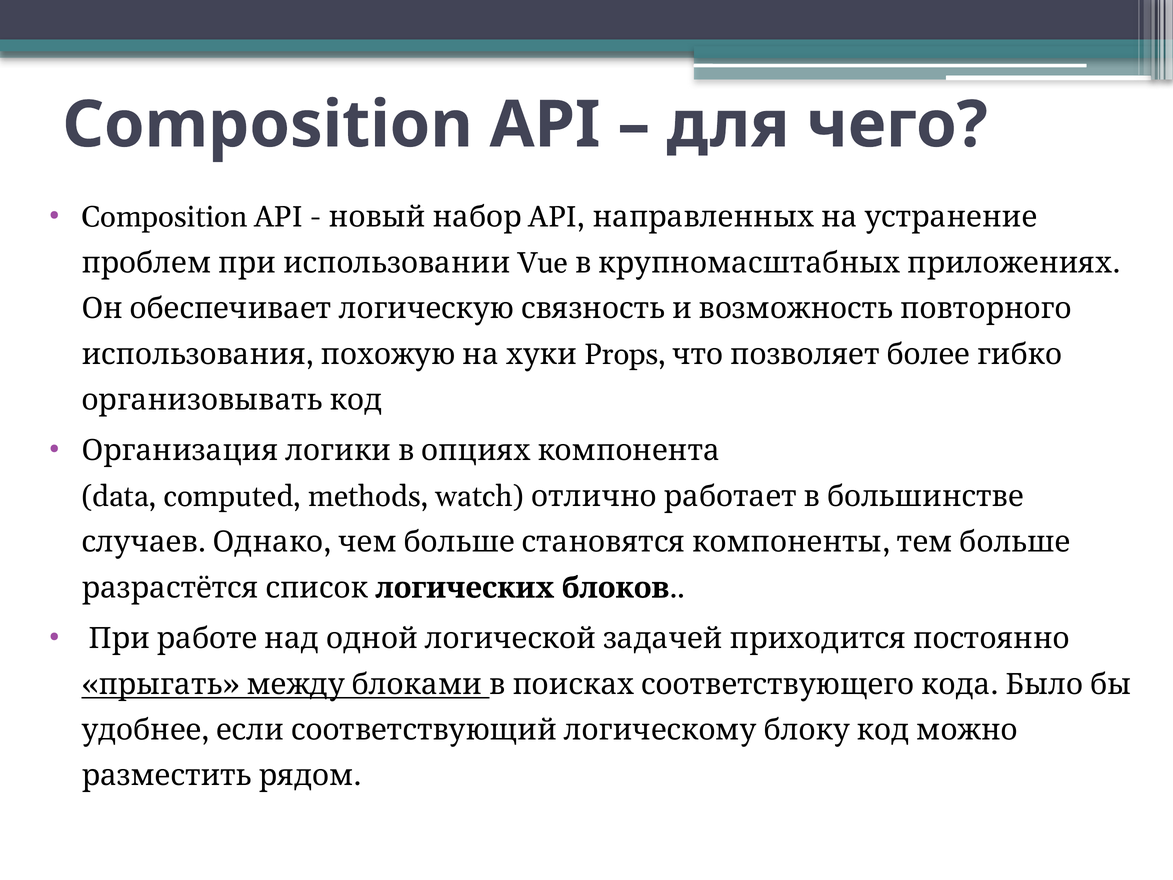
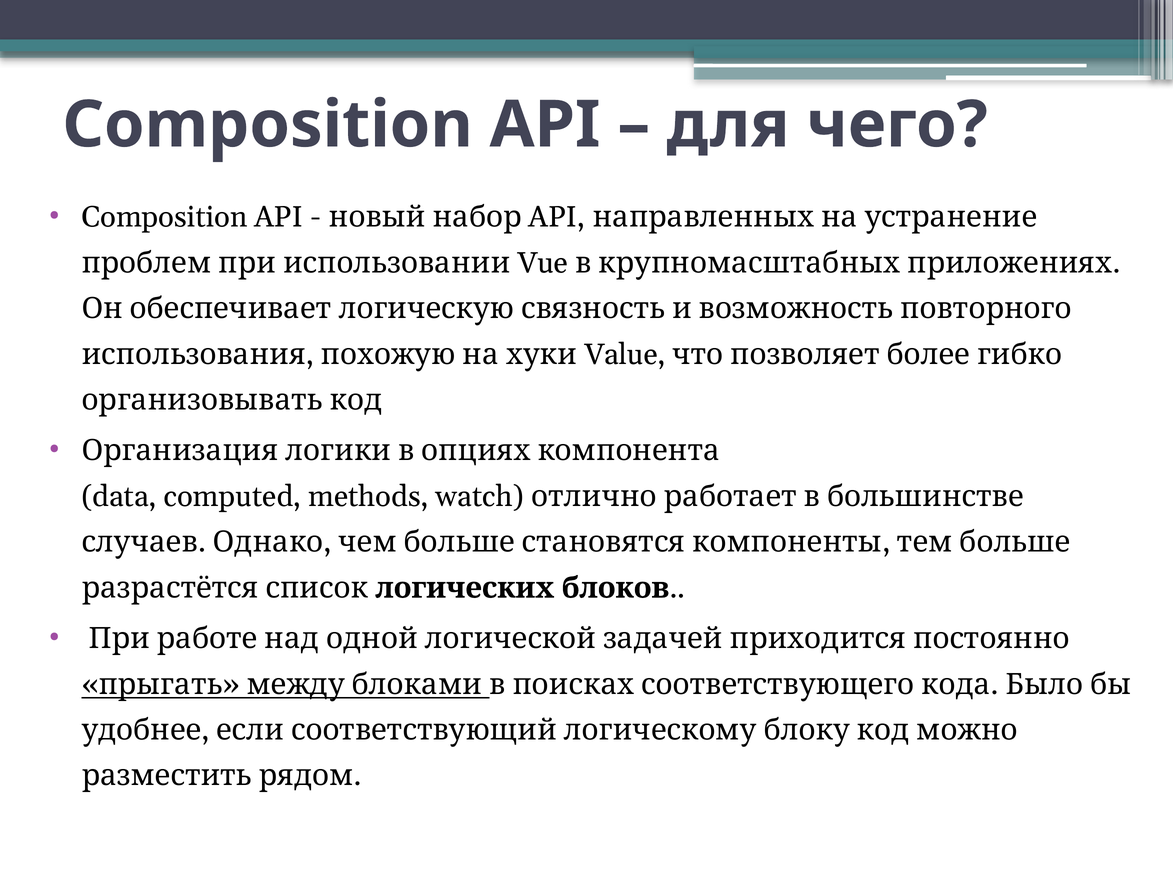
Props: Props -> Value
